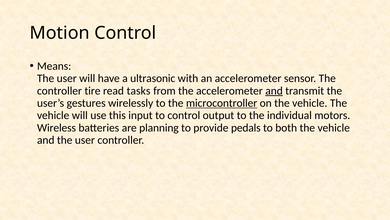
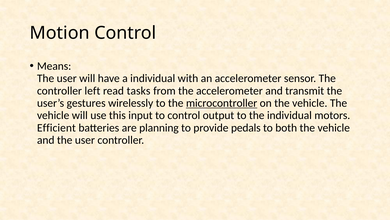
a ultrasonic: ultrasonic -> individual
tire: tire -> left
and at (274, 91) underline: present -> none
Wireless: Wireless -> Efficient
